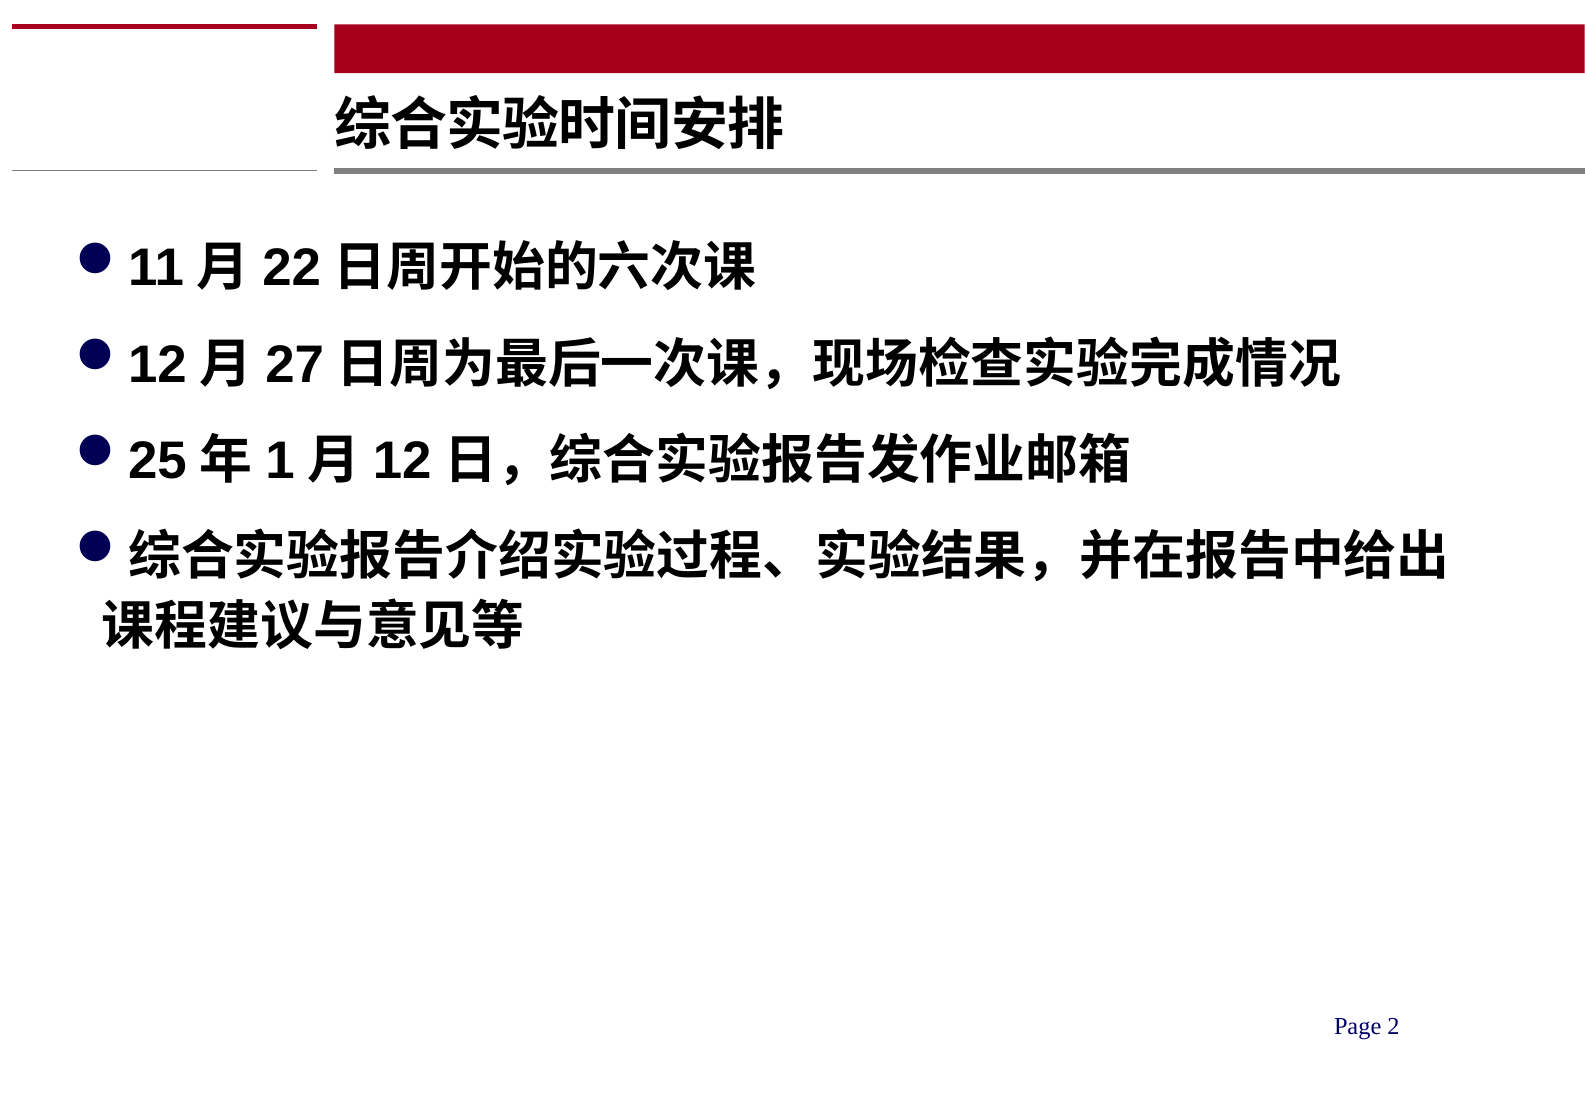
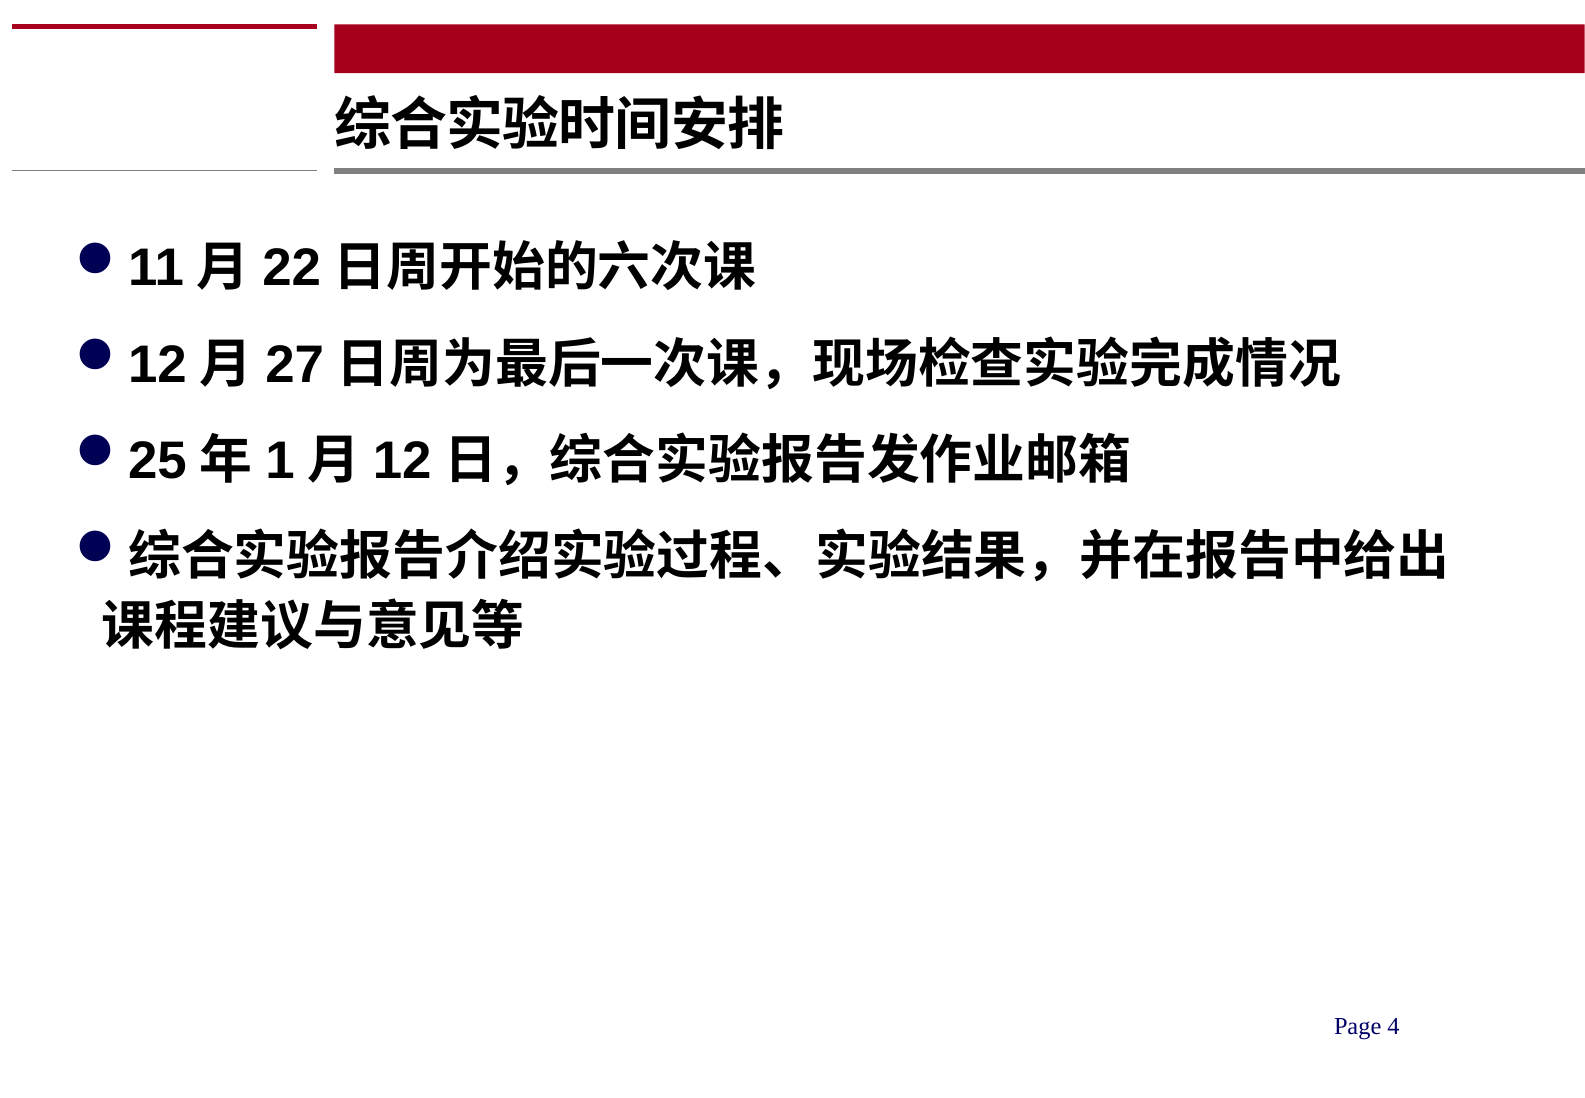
2: 2 -> 4
